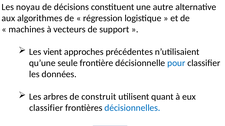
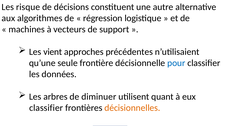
noyau: noyau -> risque
construit: construit -> diminuer
décisionnelles colour: blue -> orange
